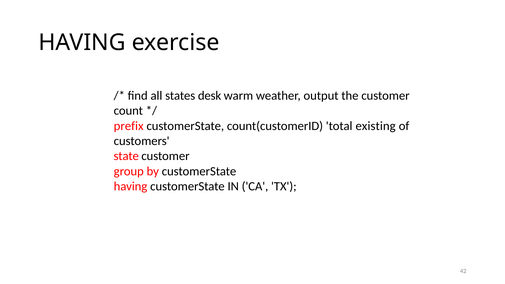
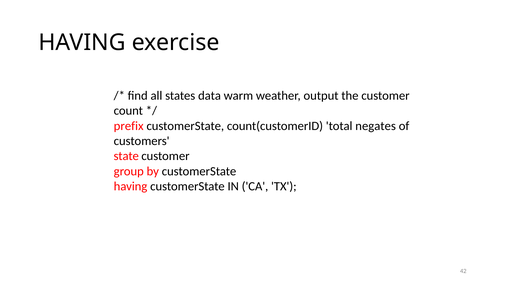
desk: desk -> data
existing: existing -> negates
